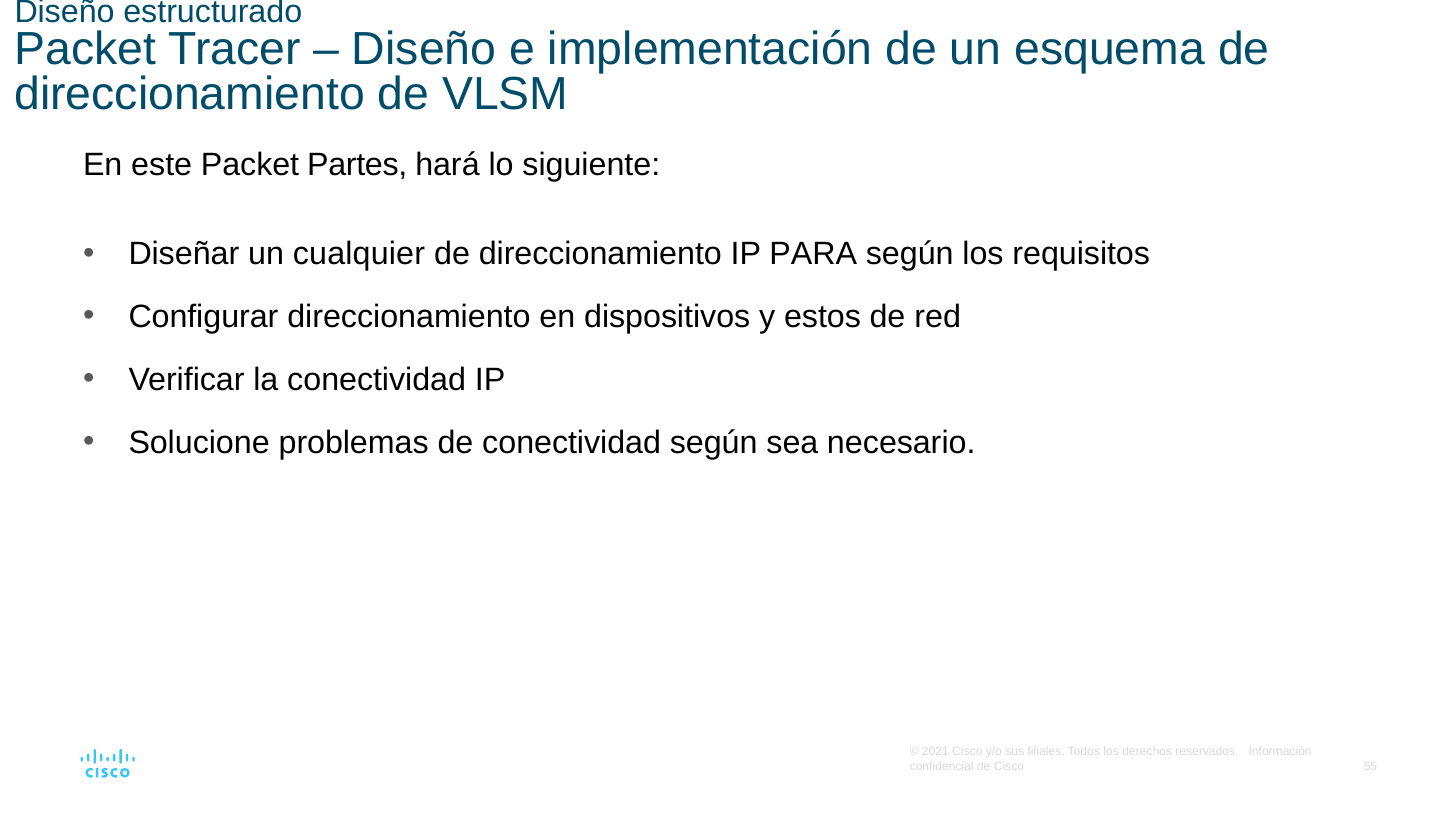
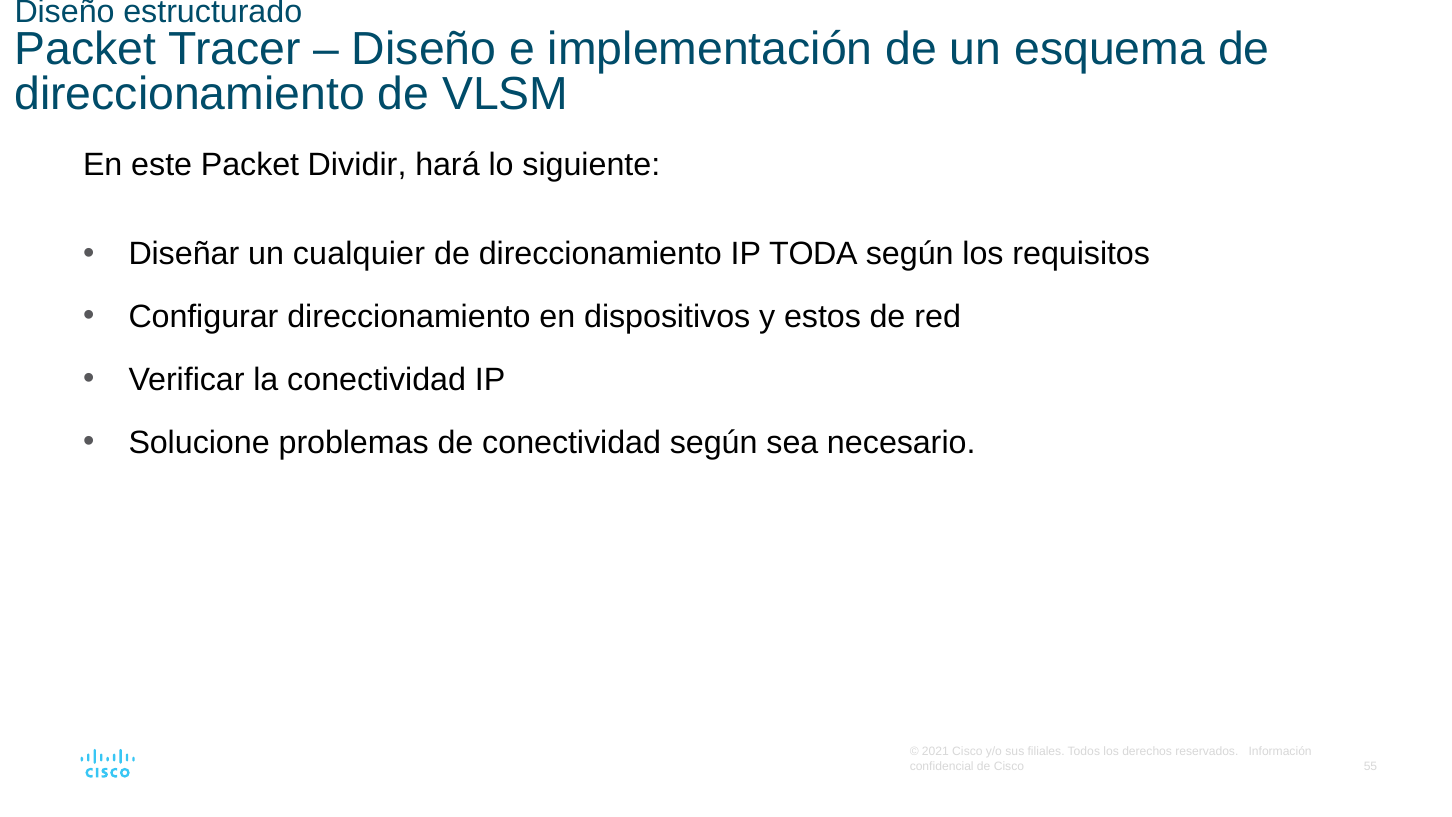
Partes: Partes -> Dividir
PARA: PARA -> TODA
